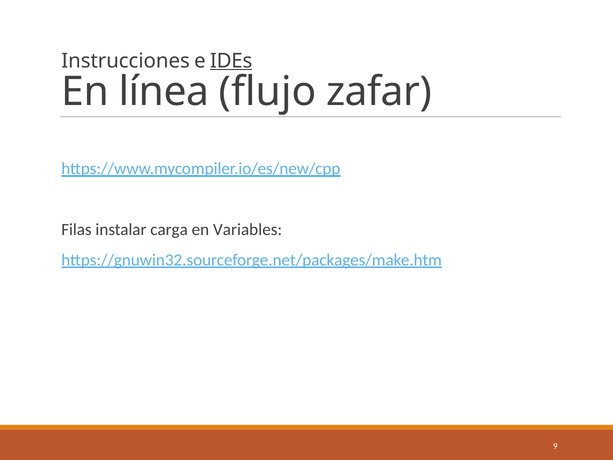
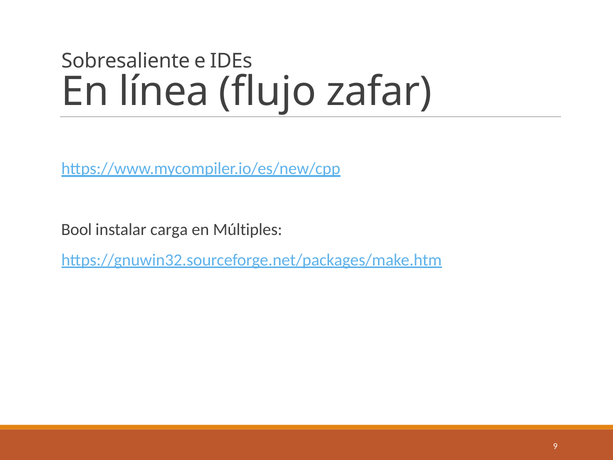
Instrucciones: Instrucciones -> Sobresaliente
IDEs underline: present -> none
Filas: Filas -> Bool
Variables: Variables -> Múltiples
